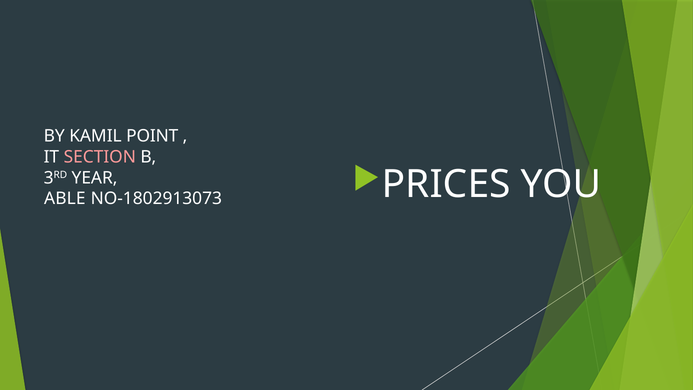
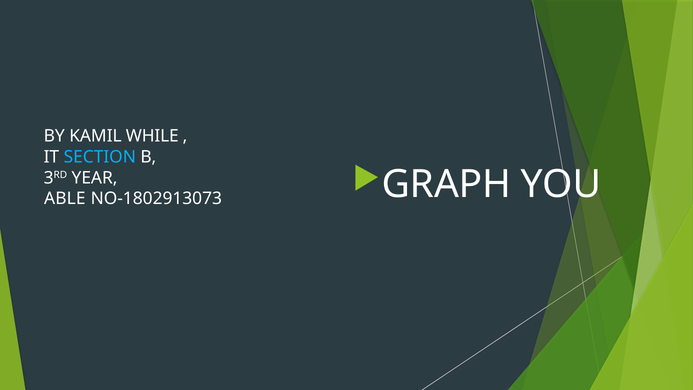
POINT: POINT -> WHILE
SECTION colour: pink -> light blue
PRICES: PRICES -> GRAPH
